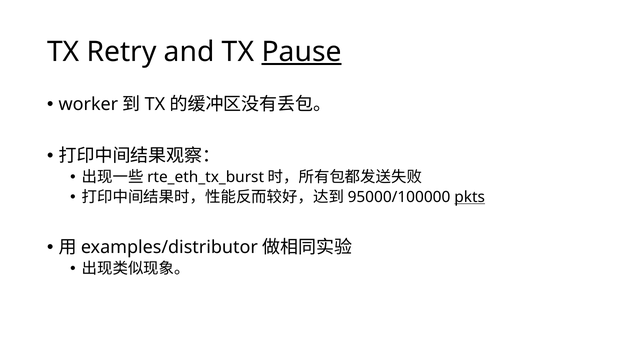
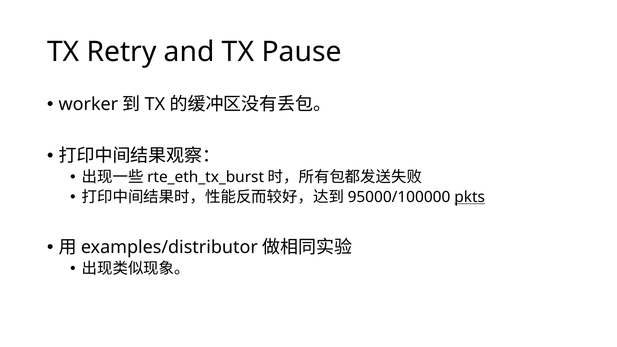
Pause underline: present -> none
